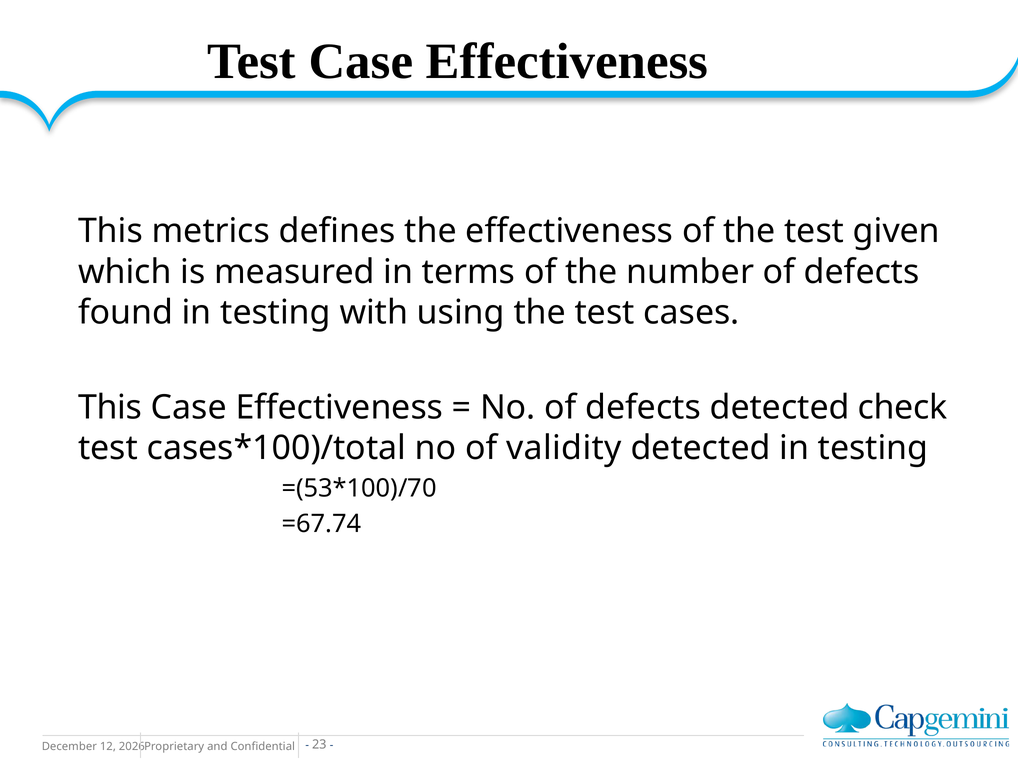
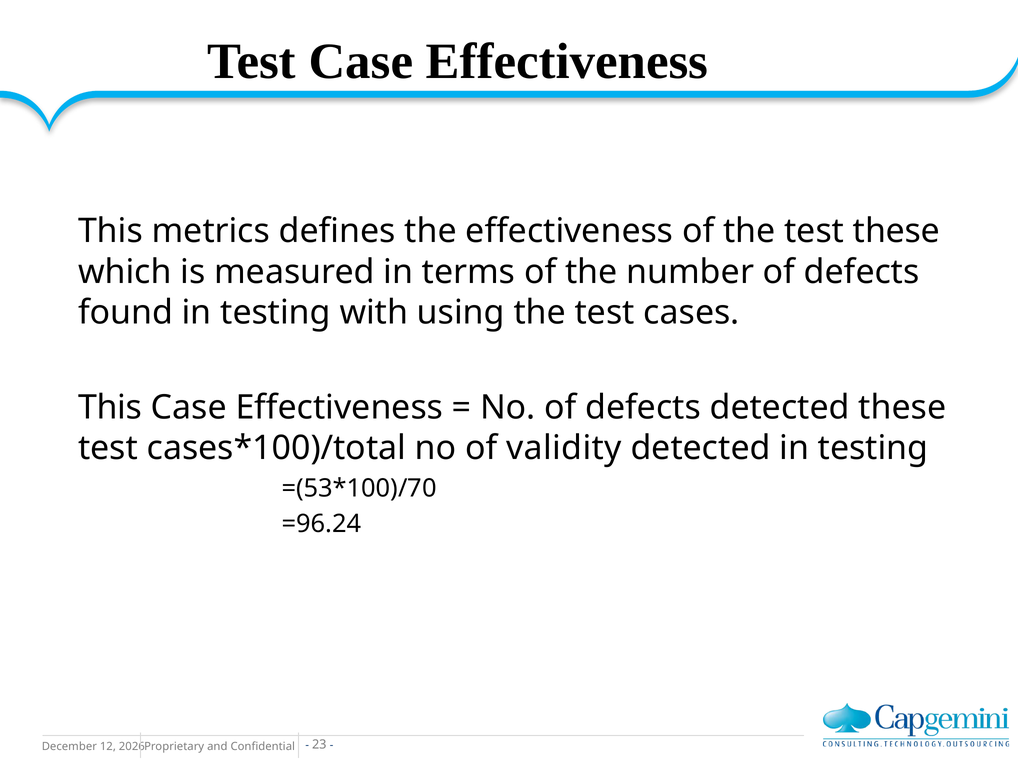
test given: given -> these
detected check: check -> these
=67.74: =67.74 -> =96.24
